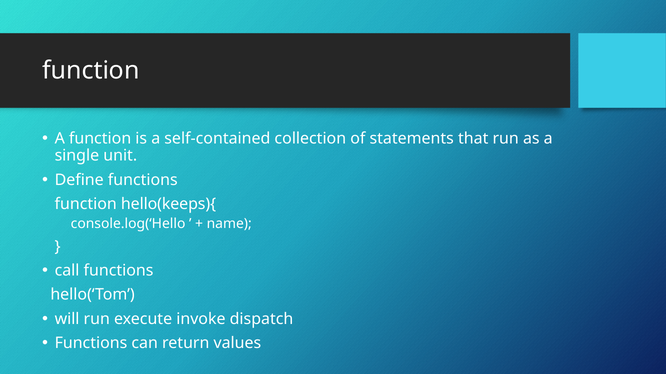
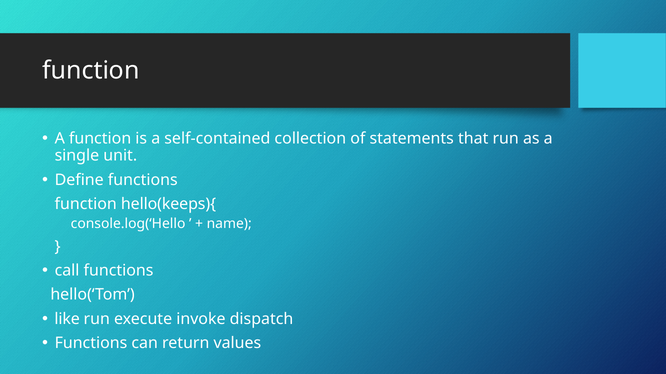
will: will -> like
